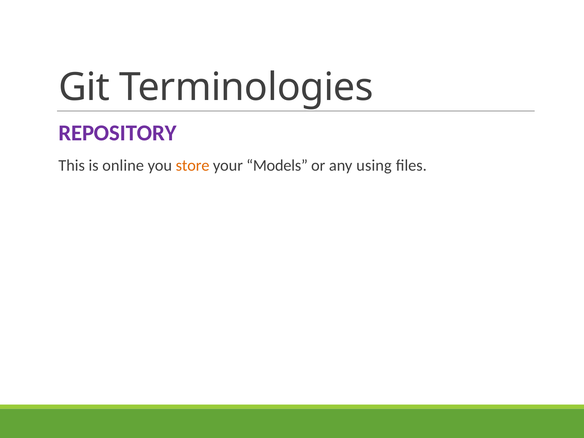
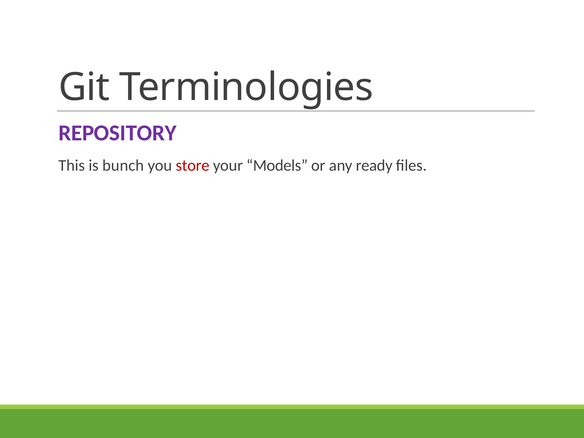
online: online -> bunch
store colour: orange -> red
using: using -> ready
